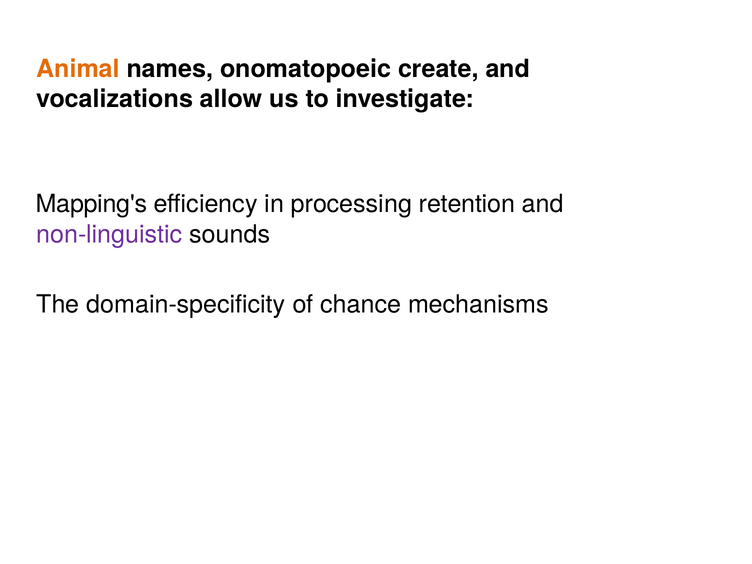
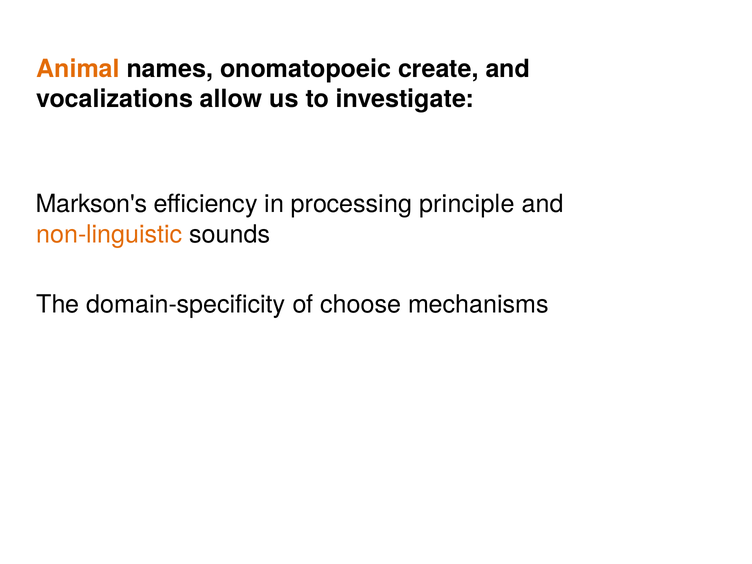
Mapping's: Mapping's -> Markson's
retention: retention -> principle
non-linguistic colour: purple -> orange
chance: chance -> choose
